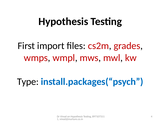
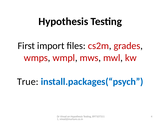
Type: Type -> True
